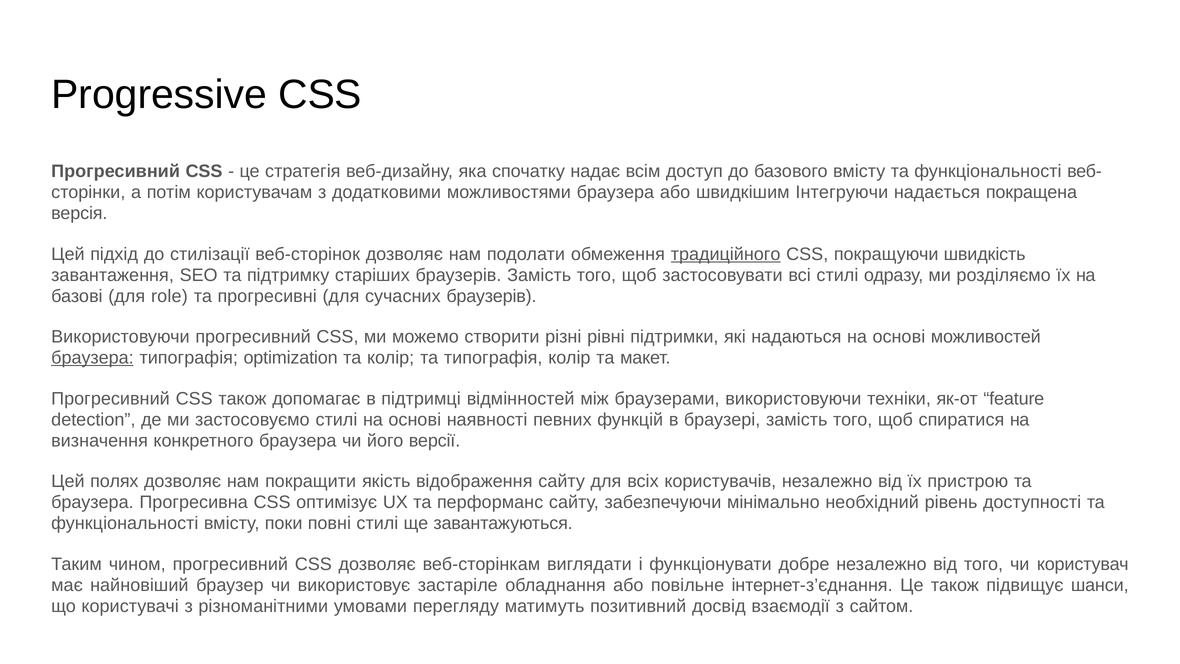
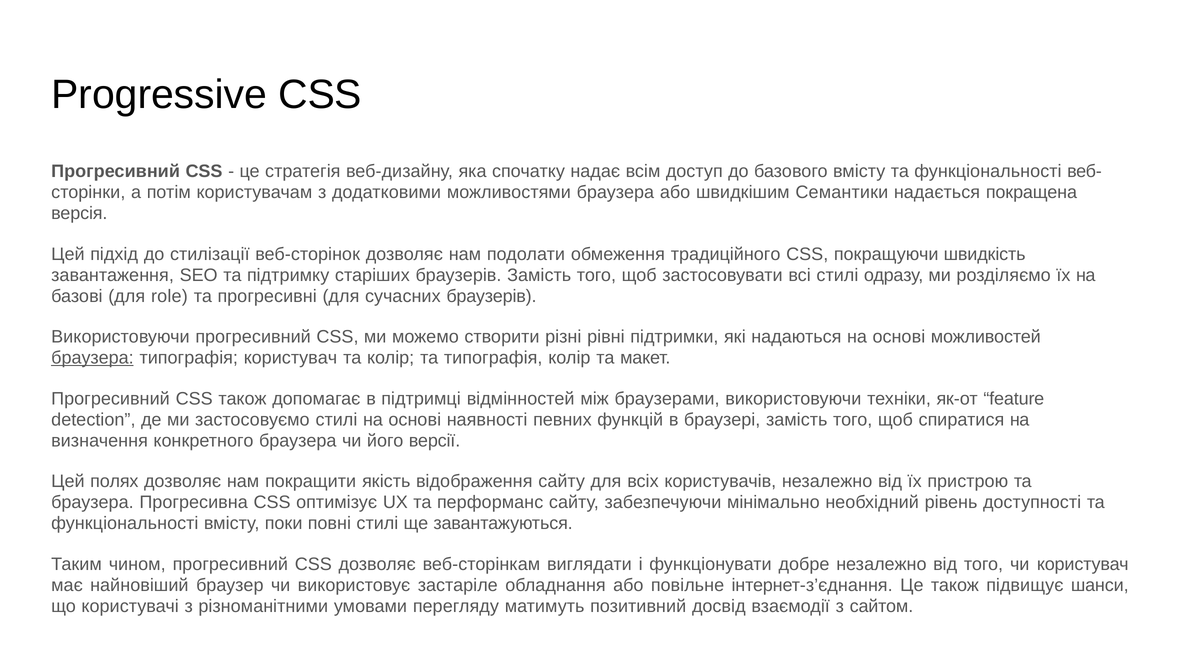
Інтегруючи: Інтегруючи -> Семантики
традиційного underline: present -> none
типографія optimization: optimization -> користувач
